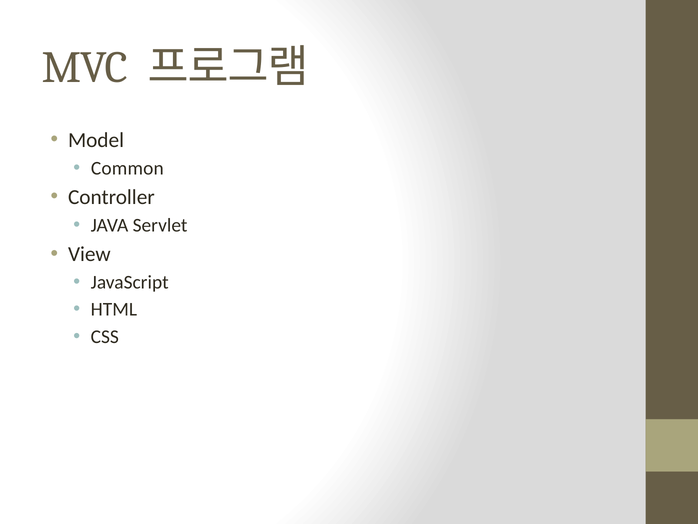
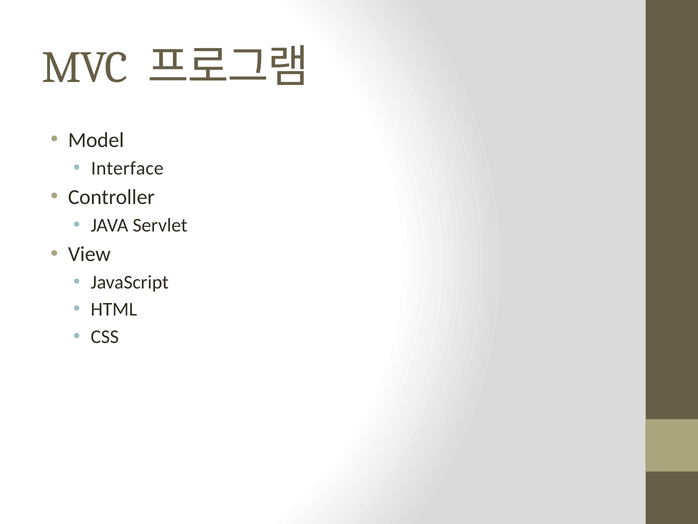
Common: Common -> Interface
